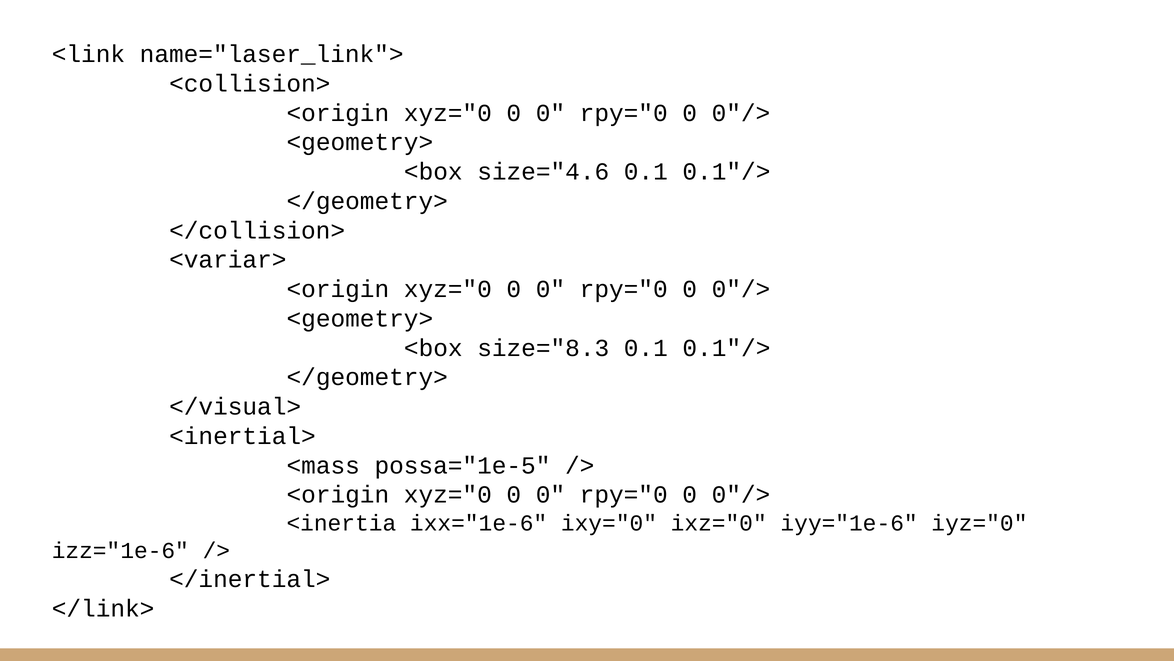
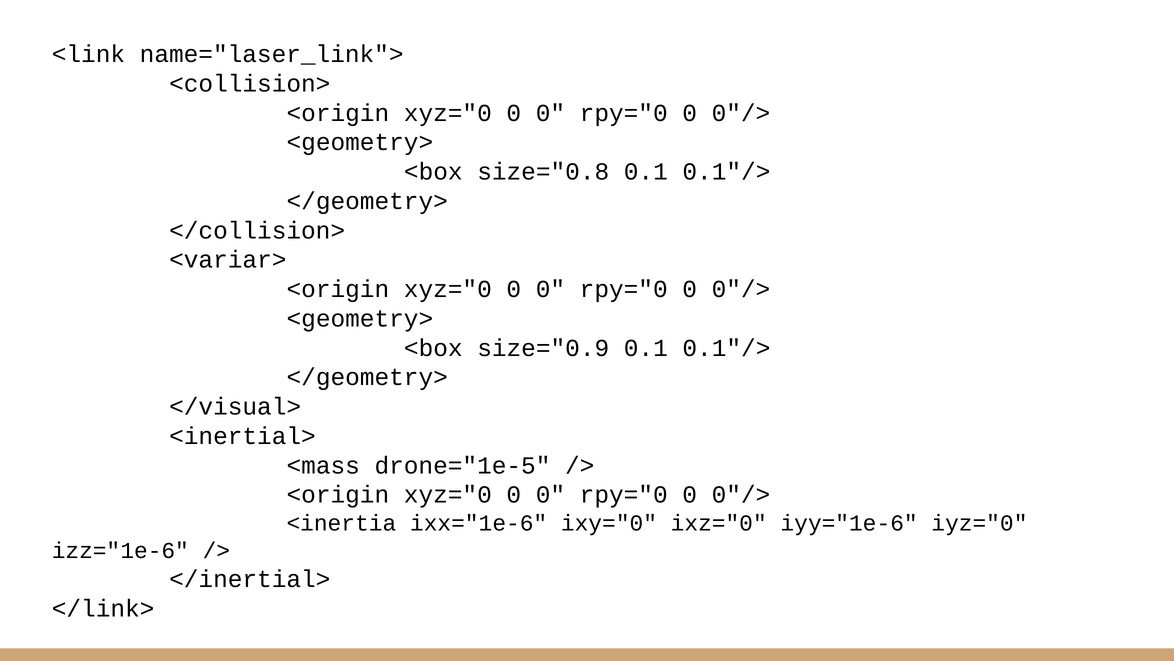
size="4.6: size="4.6 -> size="0.8
size="8.3: size="8.3 -> size="0.9
possa="1e-5: possa="1e-5 -> drone="1e-5
